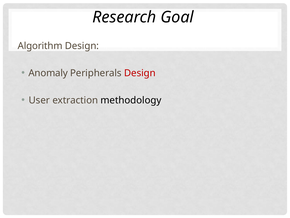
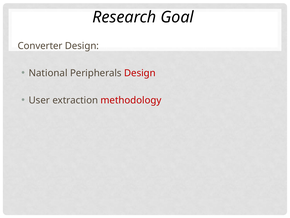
Algorithm: Algorithm -> Converter
Anomaly: Anomaly -> National
methodology colour: black -> red
